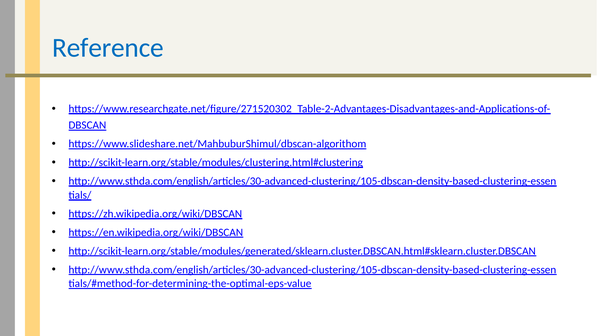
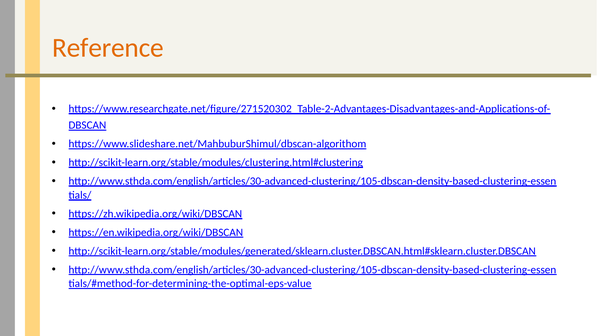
Reference colour: blue -> orange
